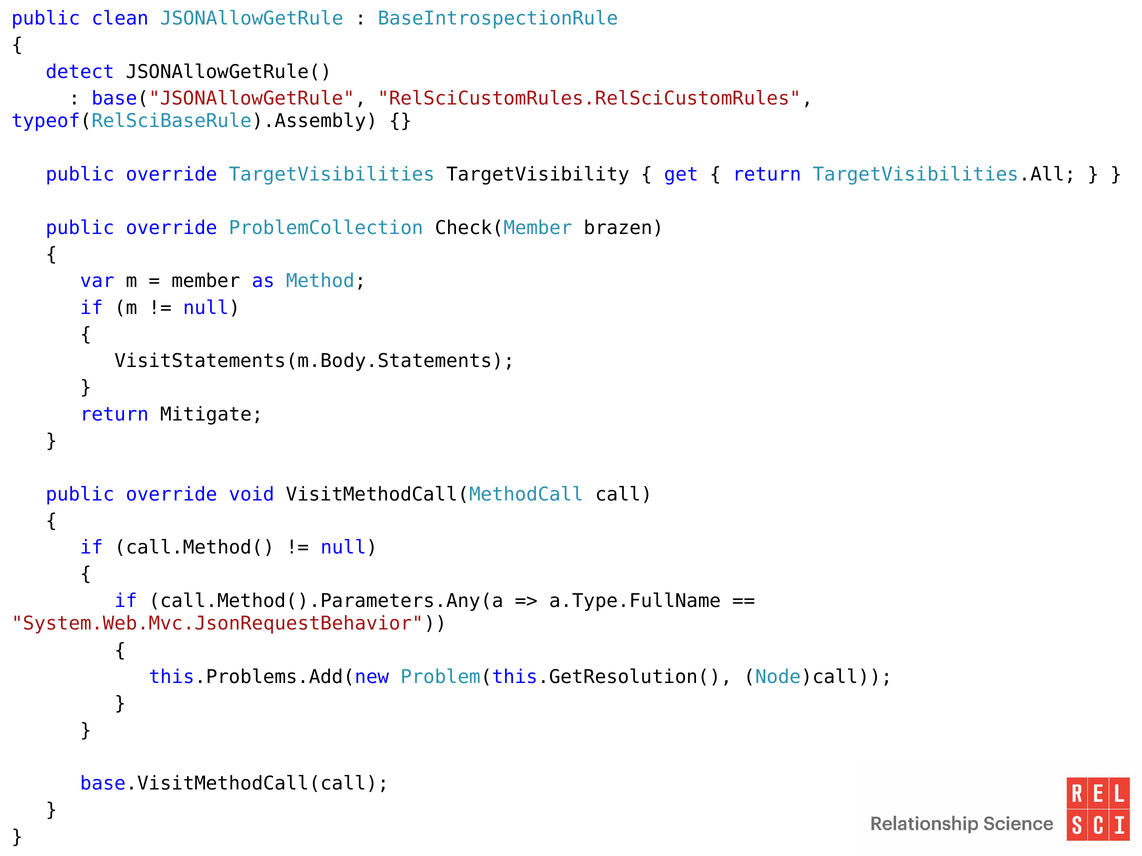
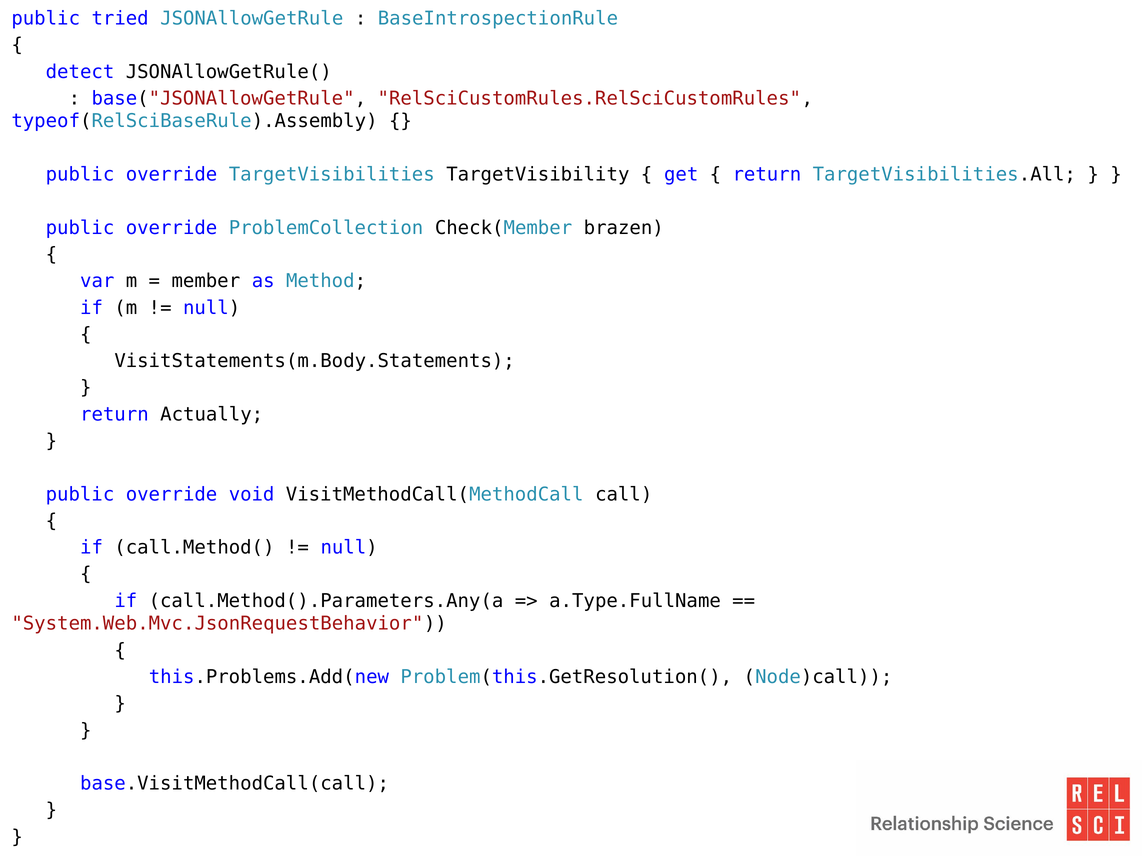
clean: clean -> tried
Mitigate: Mitigate -> Actually
